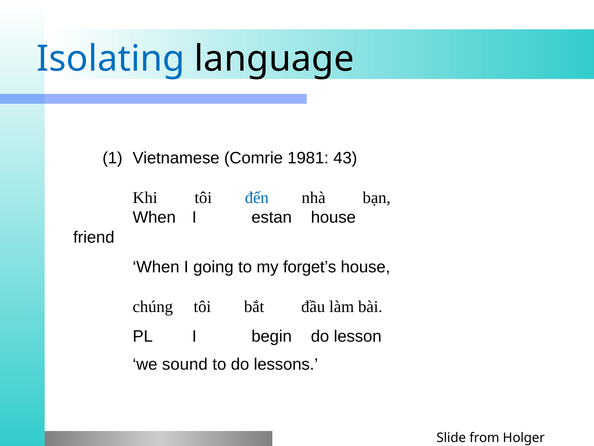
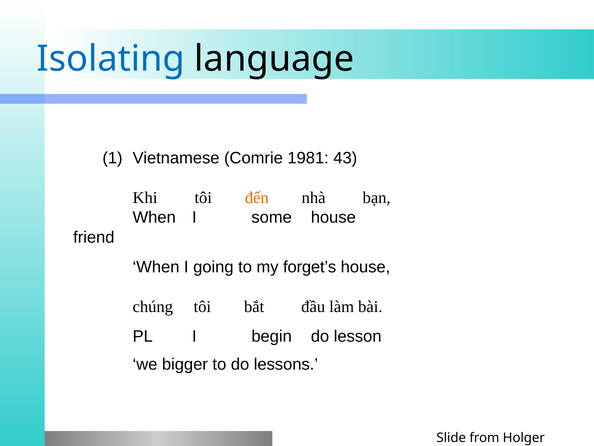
đến colour: blue -> orange
estan: estan -> some
sound: sound -> bigger
